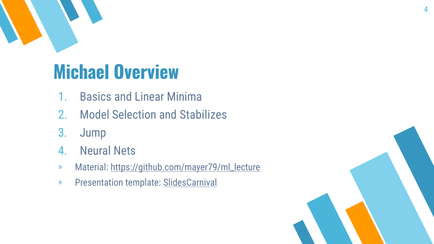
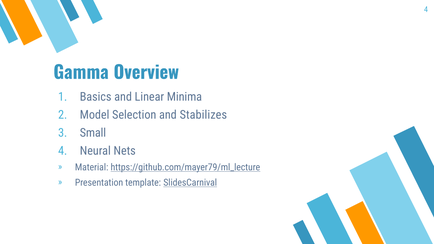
Michael: Michael -> Gamma
Jump: Jump -> Small
